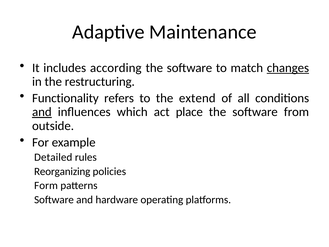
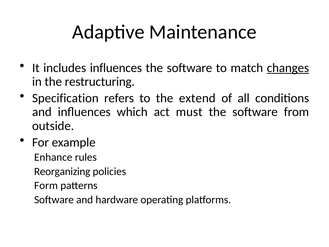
includes according: according -> influences
Functionality: Functionality -> Specification
and at (42, 112) underline: present -> none
place: place -> must
Detailed: Detailed -> Enhance
